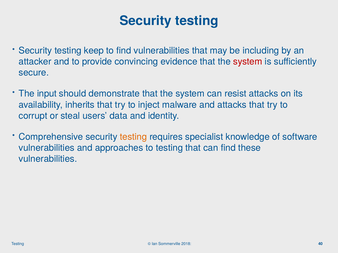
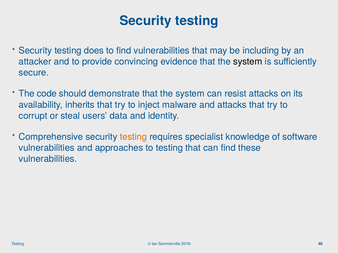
keep: keep -> does
system at (248, 62) colour: red -> black
input: input -> code
